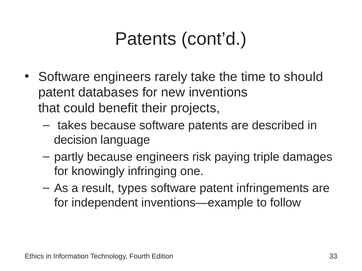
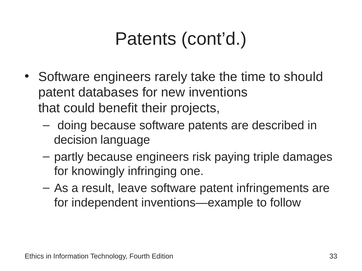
takes: takes -> doing
types: types -> leave
